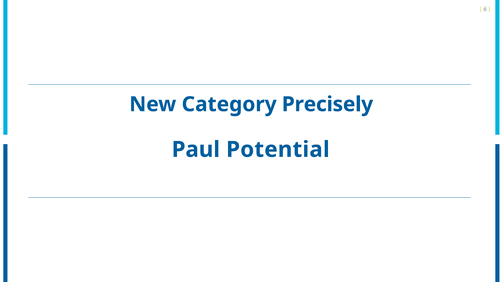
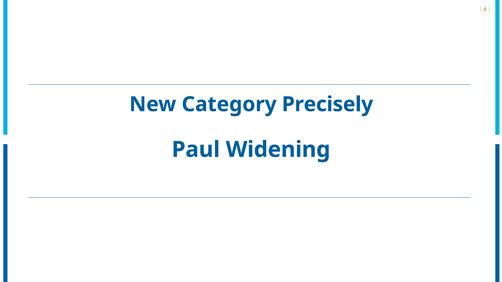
Potential: Potential -> Widening
